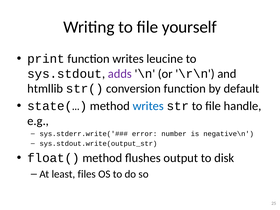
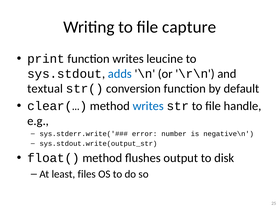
yourself: yourself -> capture
adds colour: purple -> blue
htmllib: htmllib -> textual
state(…: state(… -> clear(…
